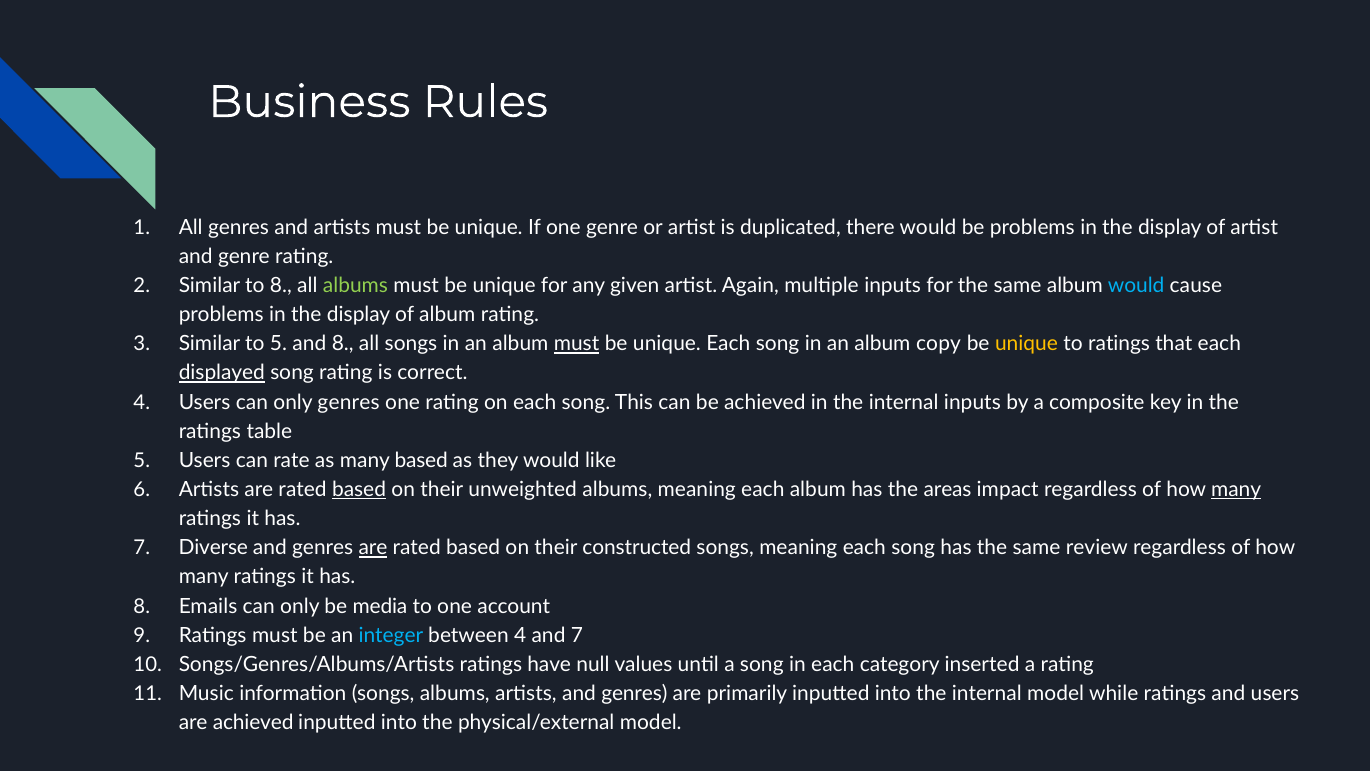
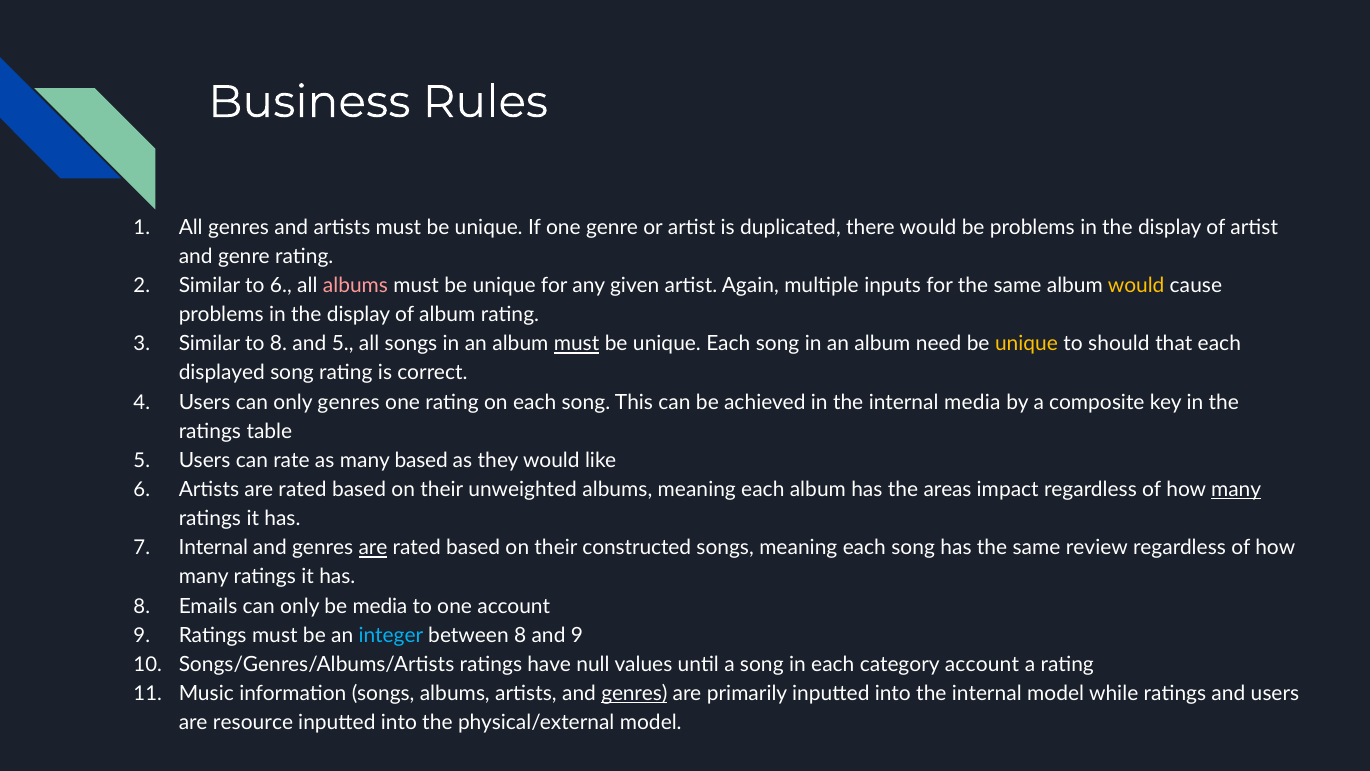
to 8: 8 -> 6
albums at (355, 286) colour: light green -> pink
would at (1136, 286) colour: light blue -> yellow
to 5: 5 -> 8
and 8: 8 -> 5
copy: copy -> need
to ratings: ratings -> should
displayed underline: present -> none
internal inputs: inputs -> media
based at (359, 489) underline: present -> none
Diverse at (213, 548): Diverse -> Internal
between 4: 4 -> 8
and 7: 7 -> 9
category inserted: inserted -> account
genres at (634, 693) underline: none -> present
are achieved: achieved -> resource
